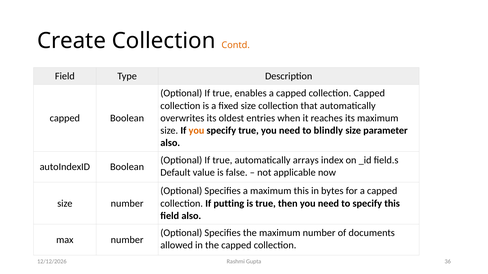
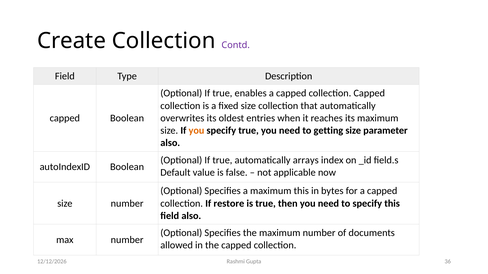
Contd colour: orange -> purple
blindly: blindly -> getting
putting: putting -> restore
